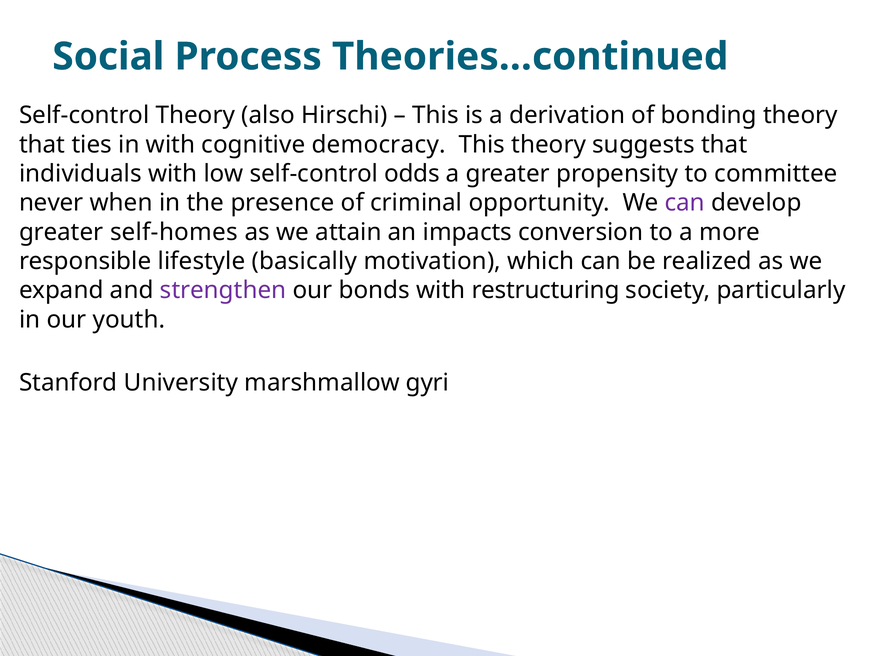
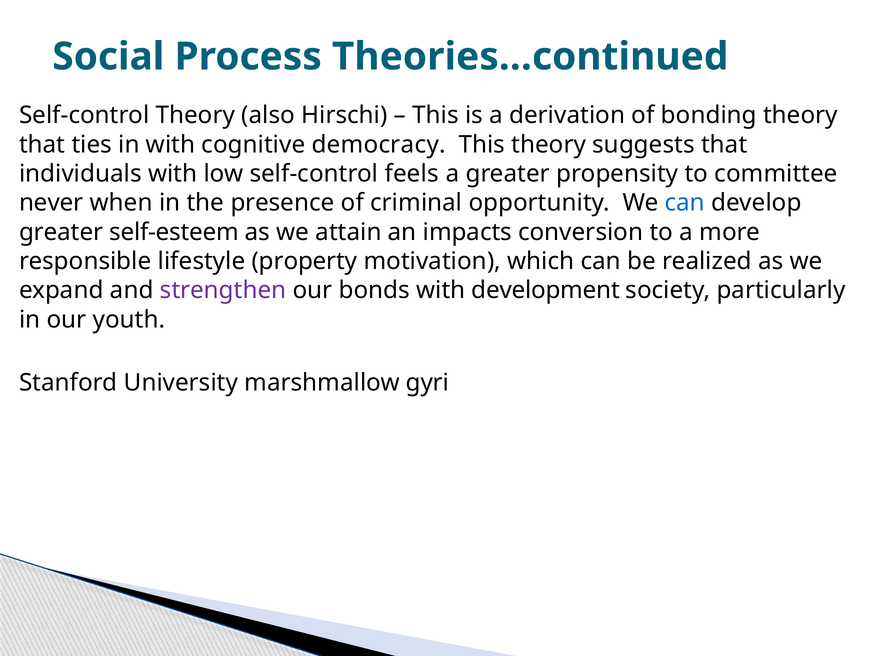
odds: odds -> feels
can at (685, 203) colour: purple -> blue
self-homes: self-homes -> self-esteem
basically: basically -> property
restructuring: restructuring -> development
